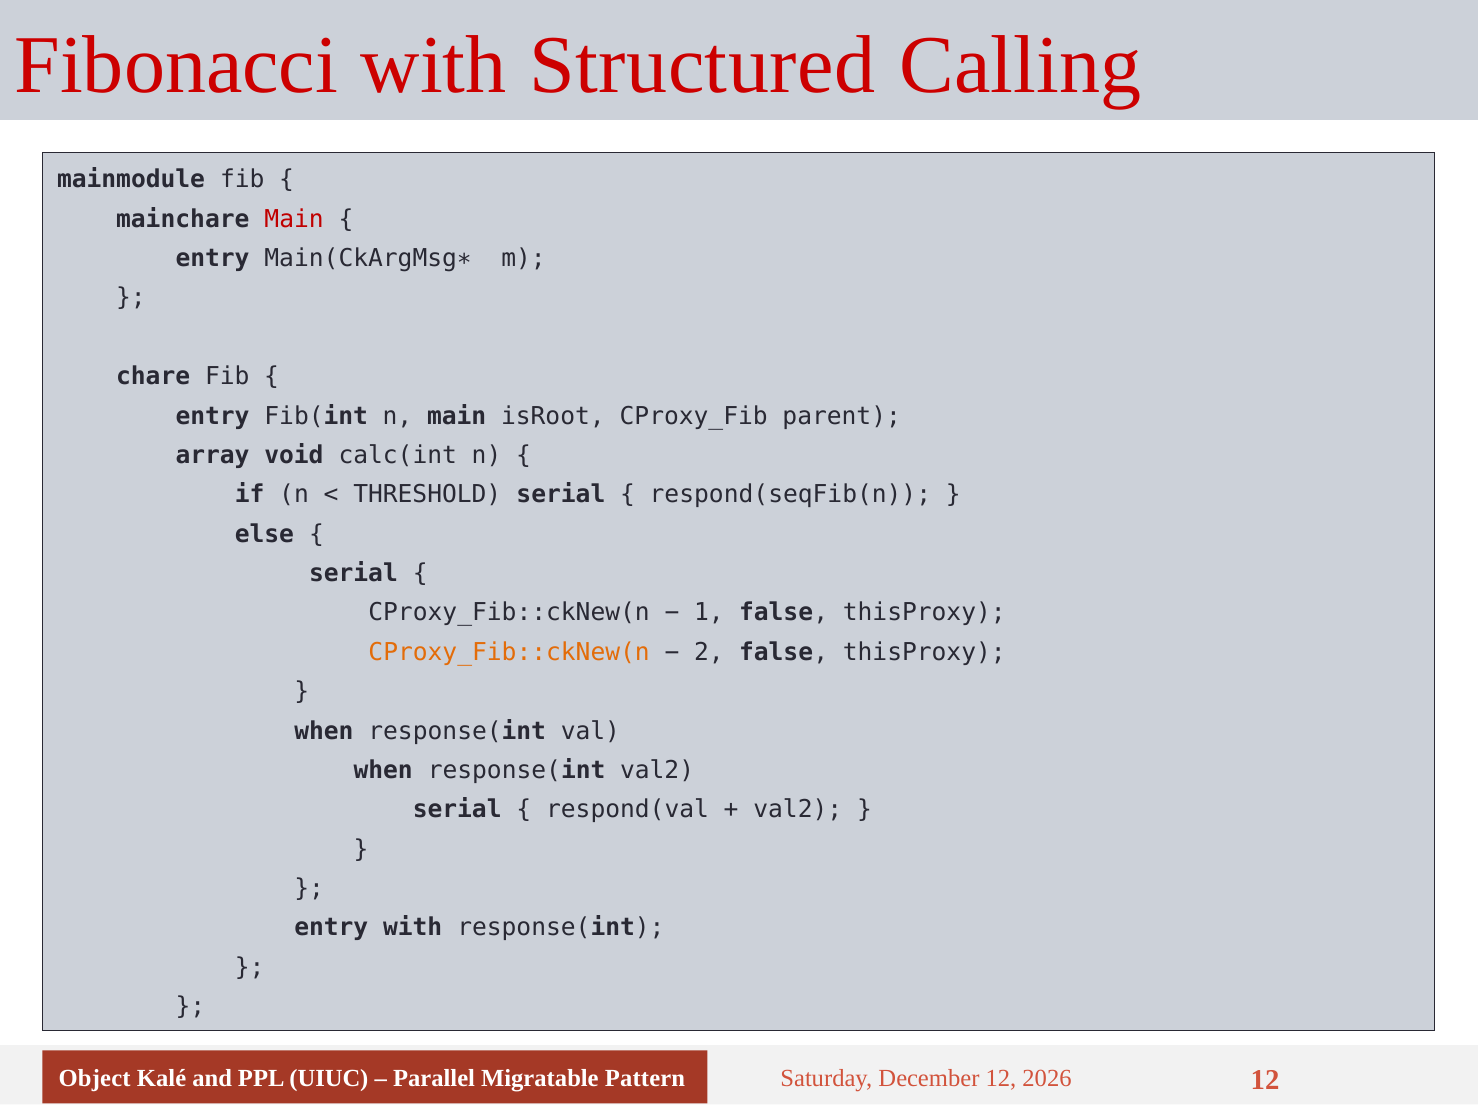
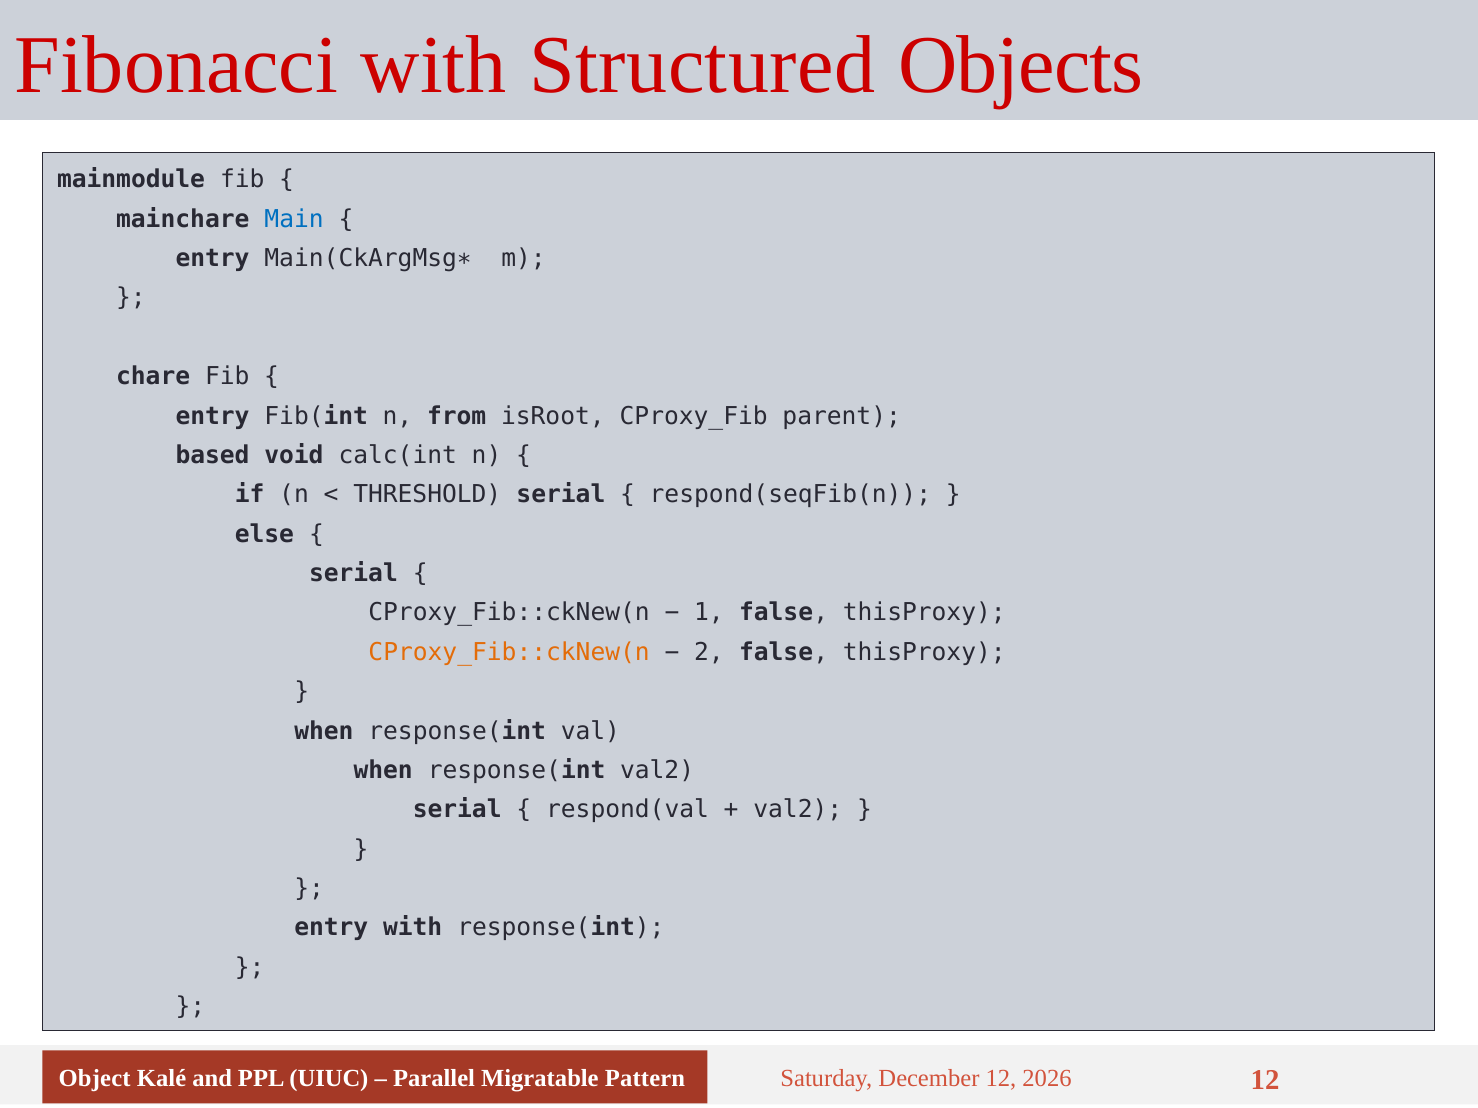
Calling: Calling -> Objects
Main at (294, 219) colour: red -> blue
n main: main -> from
array: array -> based
